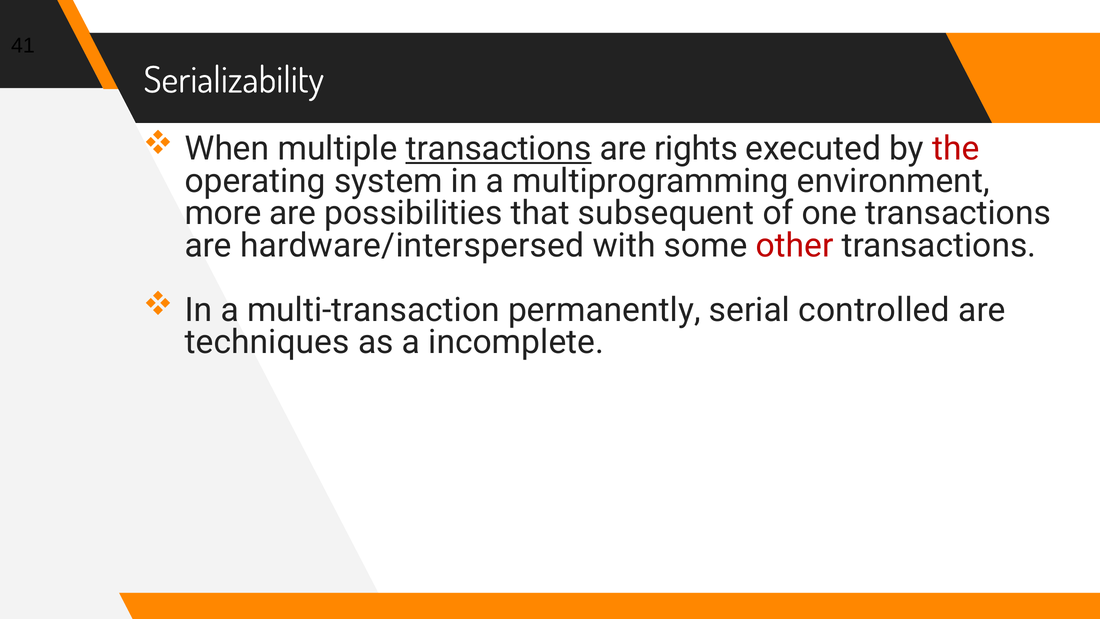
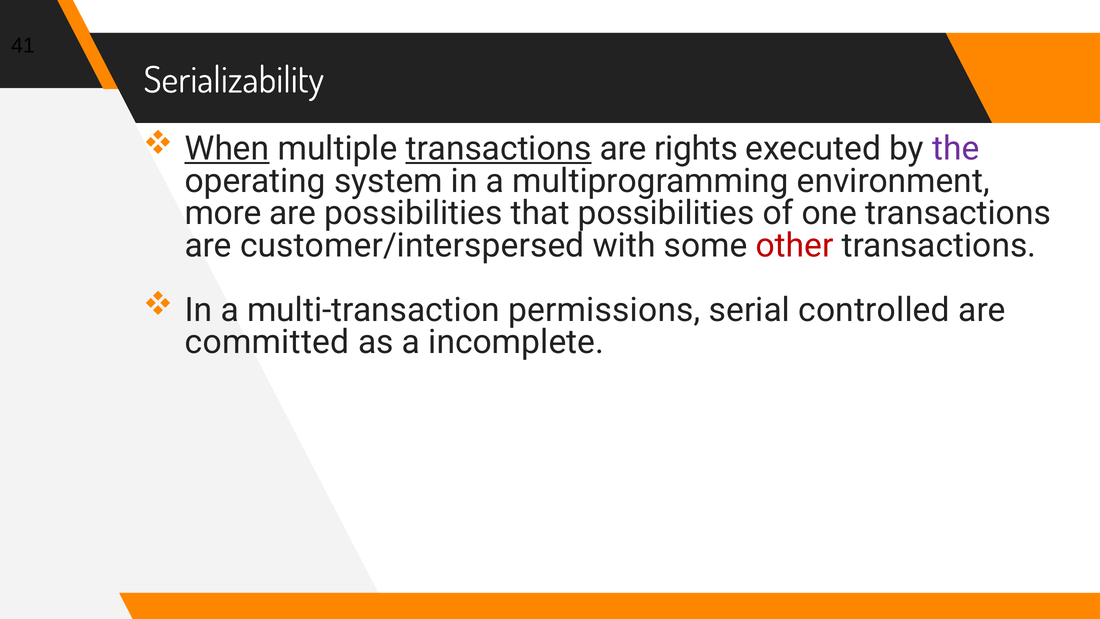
When underline: none -> present
the colour: red -> purple
that subsequent: subsequent -> possibilities
hardware/interspersed: hardware/interspersed -> customer/interspersed
permanently: permanently -> permissions
techniques: techniques -> committed
